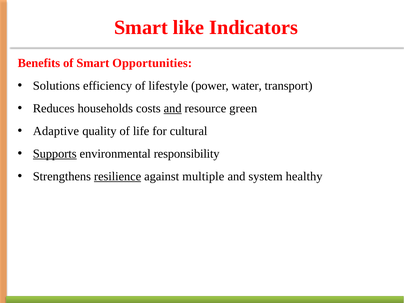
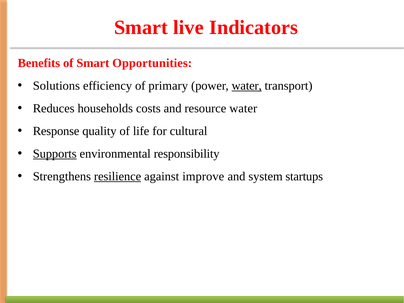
like: like -> live
lifestyle: lifestyle -> primary
water at (247, 86) underline: none -> present
and at (173, 108) underline: present -> none
resource green: green -> water
Adaptive: Adaptive -> Response
multiple: multiple -> improve
healthy: healthy -> startups
